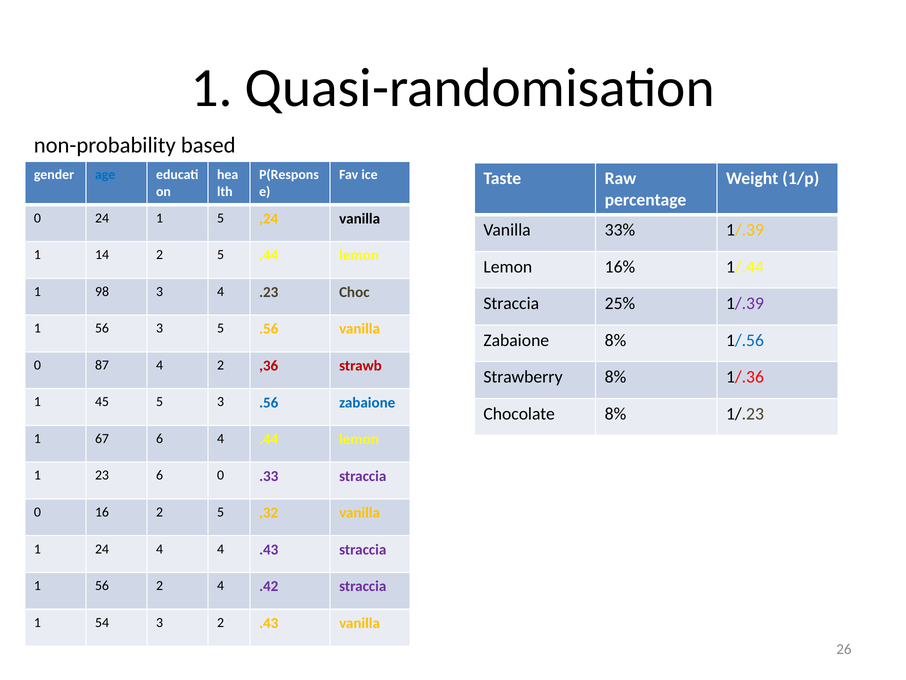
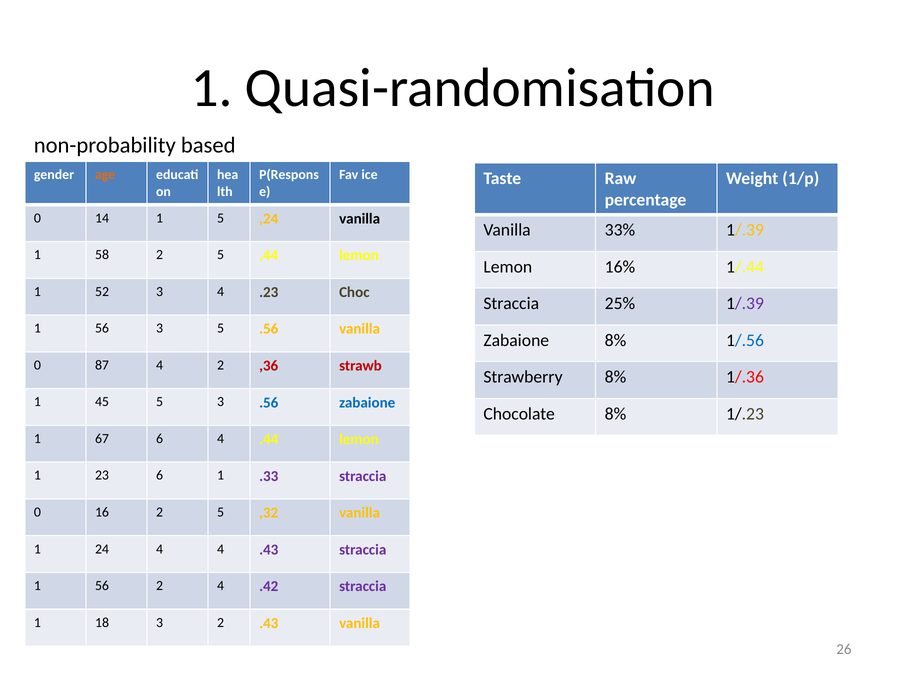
age colour: blue -> orange
0 24: 24 -> 14
14: 14 -> 58
98: 98 -> 52
6 0: 0 -> 1
54: 54 -> 18
